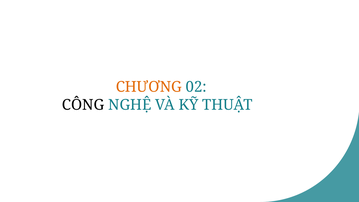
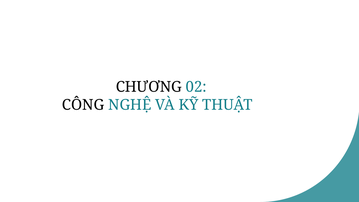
CHƯƠNG colour: orange -> black
